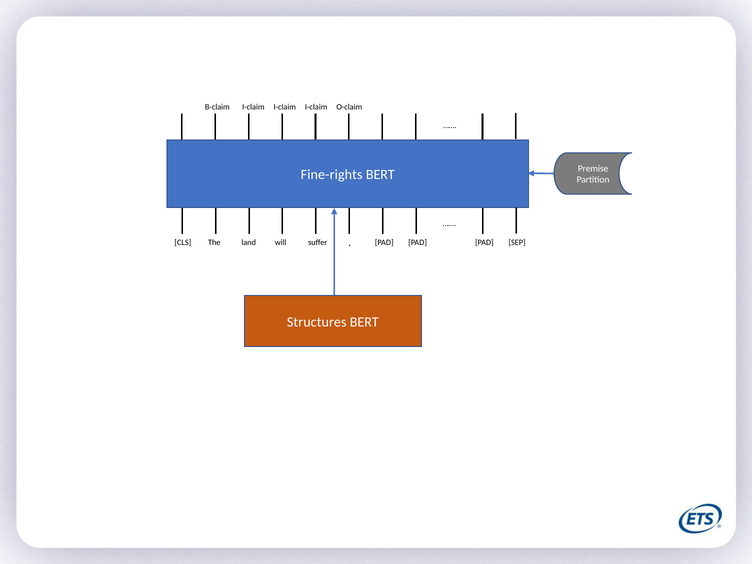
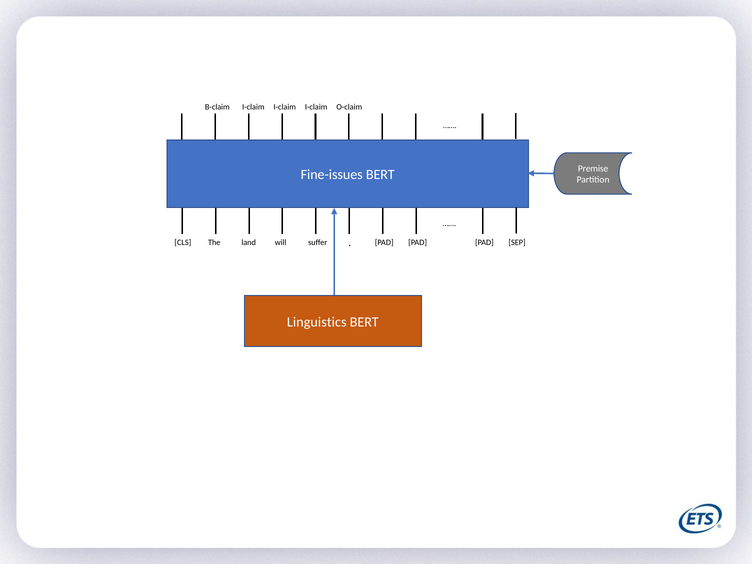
Fine-rights: Fine-rights -> Fine-issues
Structures: Structures -> Linguistics
